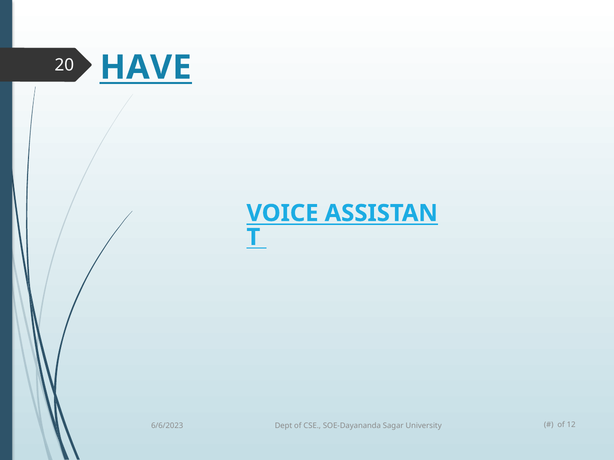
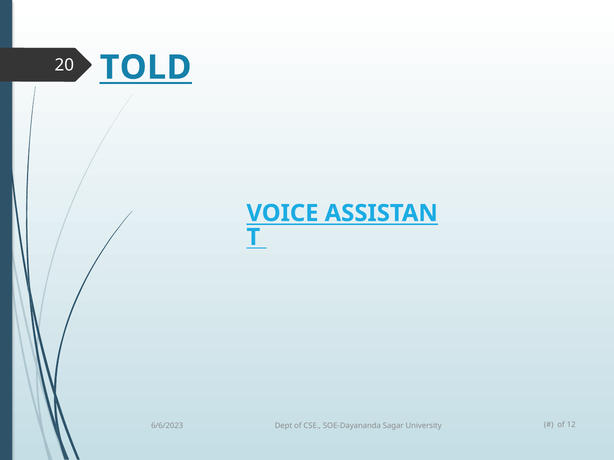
HAVE: HAVE -> TOLD
